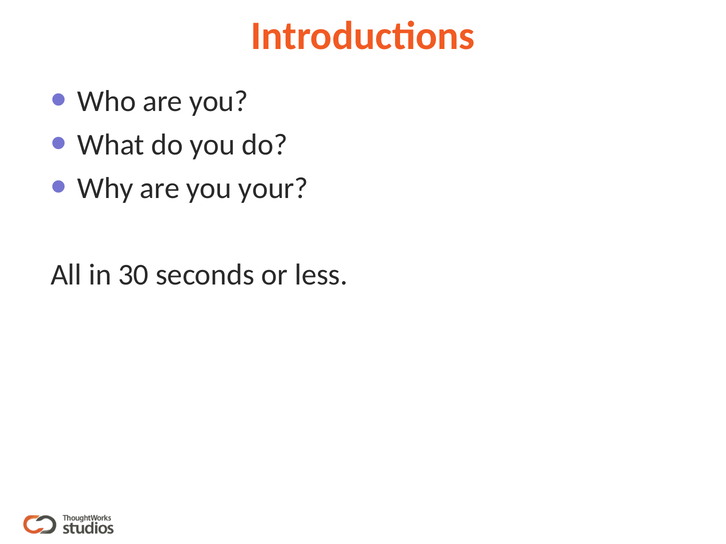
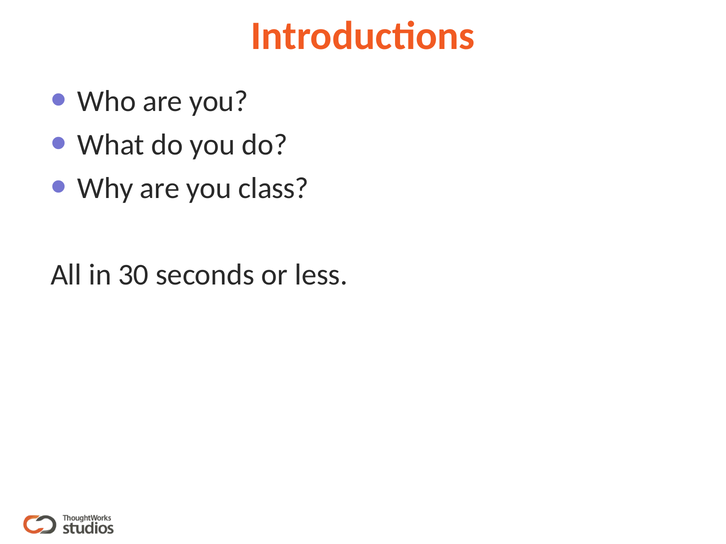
your: your -> class
